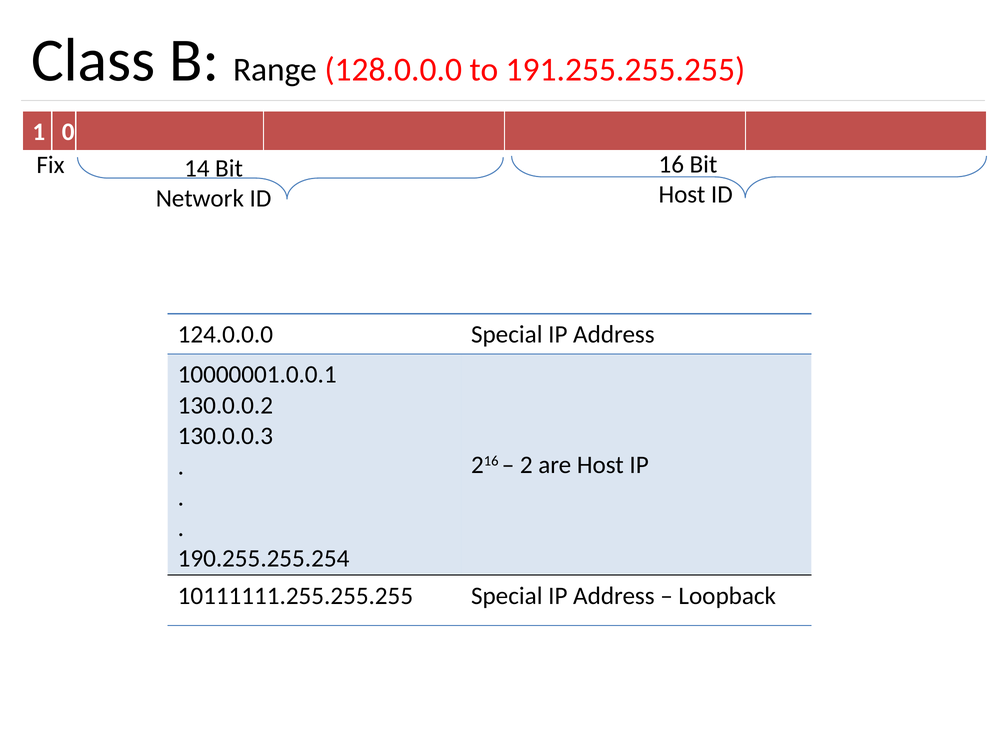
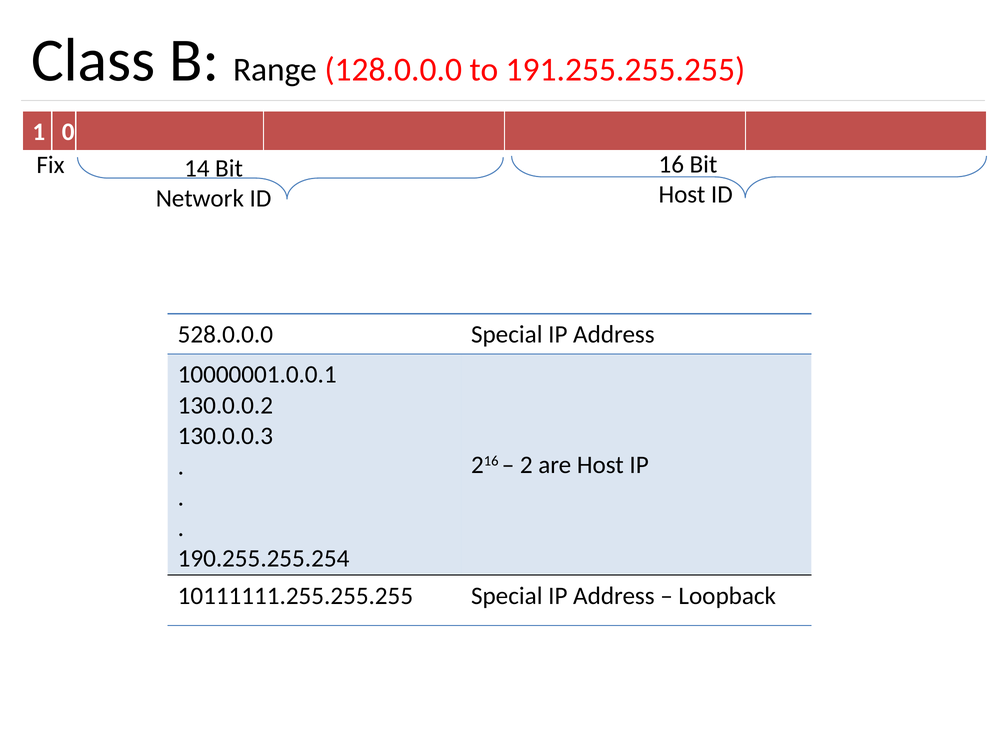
124.0.0.0: 124.0.0.0 -> 528.0.0.0
